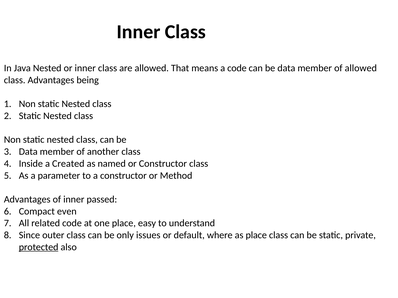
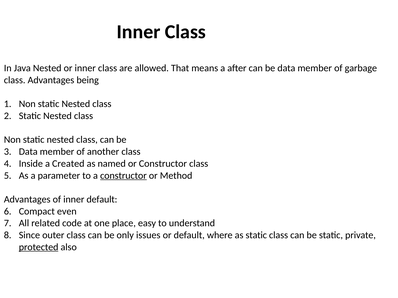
a code: code -> after
of allowed: allowed -> garbage
constructor at (123, 176) underline: none -> present
inner passed: passed -> default
as place: place -> static
